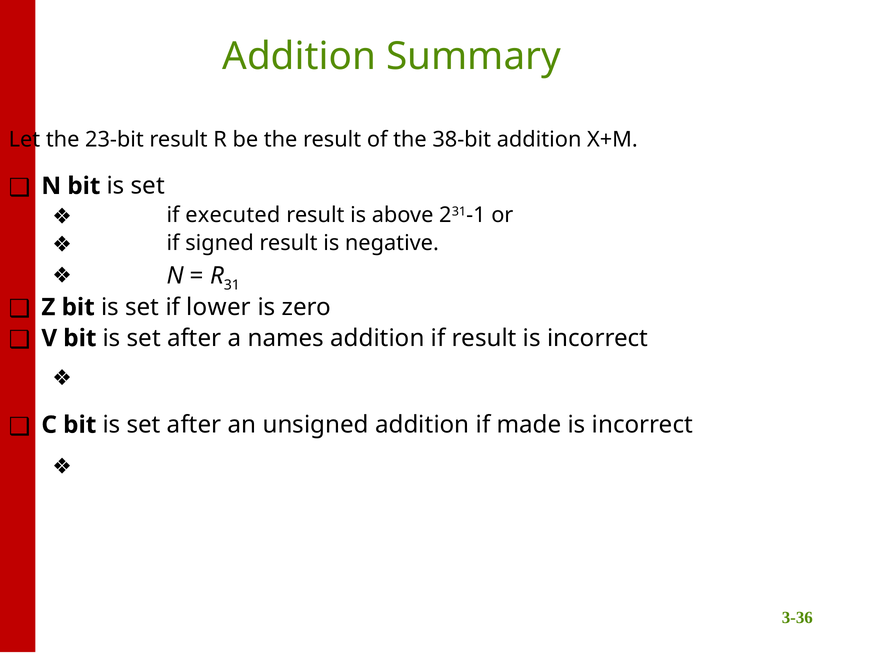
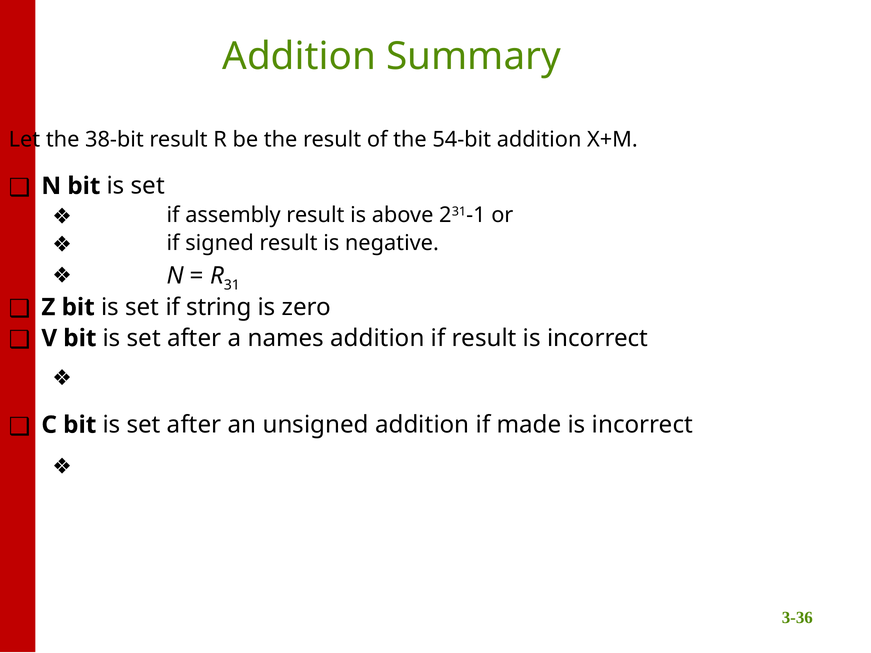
23-bit: 23-bit -> 38-bit
38-bit: 38-bit -> 54-bit
executed: executed -> assembly
lower: lower -> string
